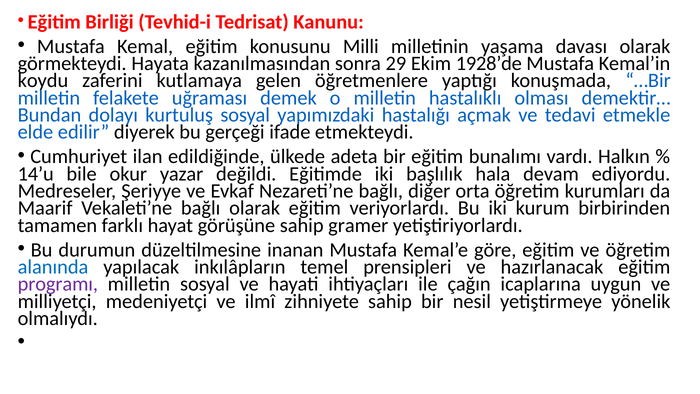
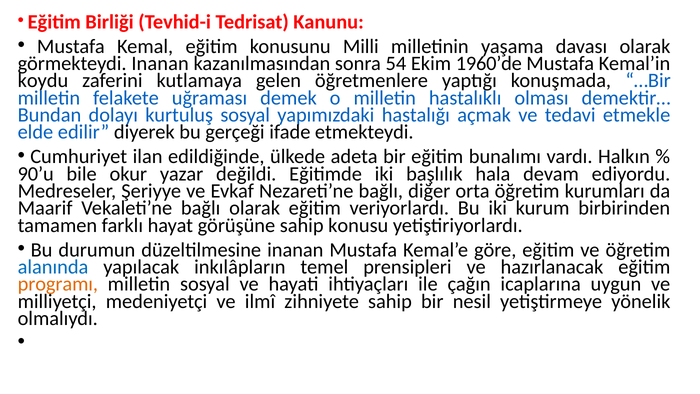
görmekteydi Hayata: Hayata -> Inanan
29: 29 -> 54
1928’de: 1928’de -> 1960’de
14’u: 14’u -> 90’u
gramer: gramer -> konusu
programı colour: purple -> orange
